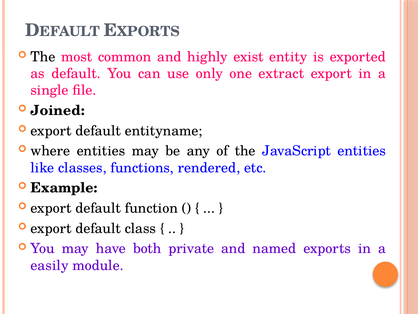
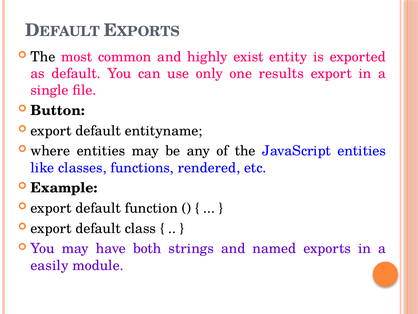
extract: extract -> results
Joined: Joined -> Button
private: private -> strings
